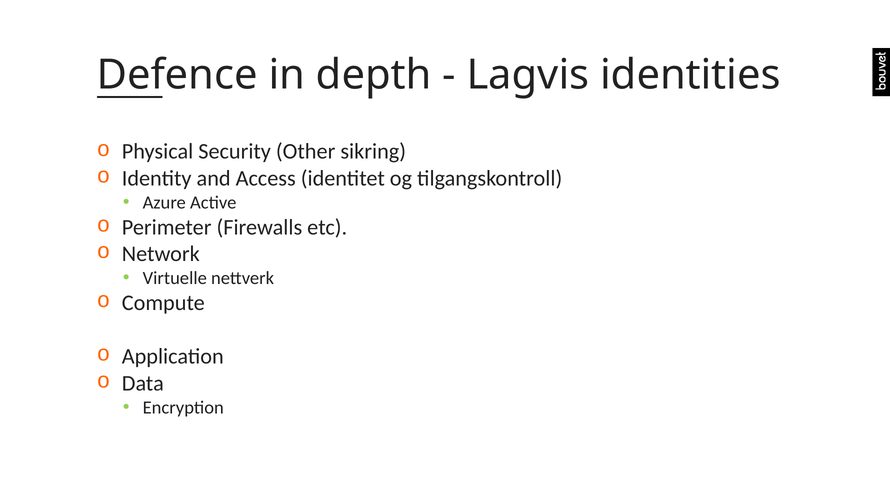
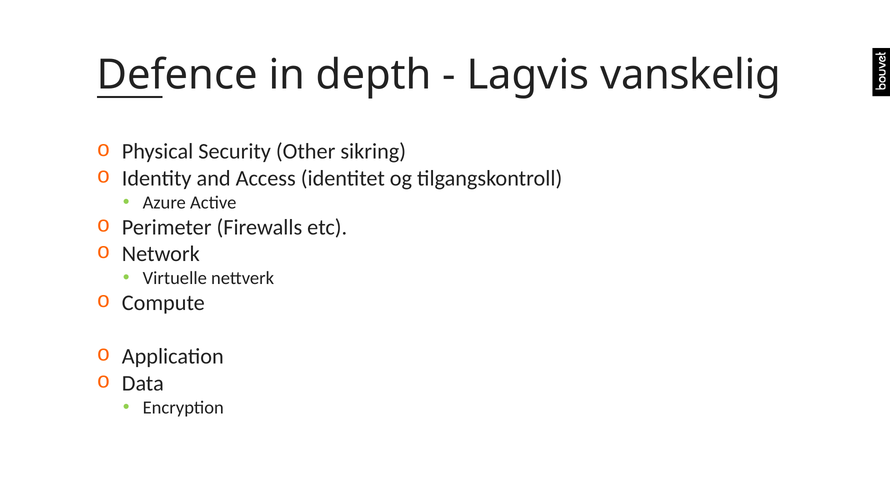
identities: identities -> vanskelig
